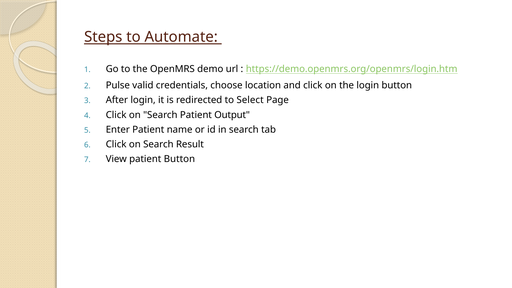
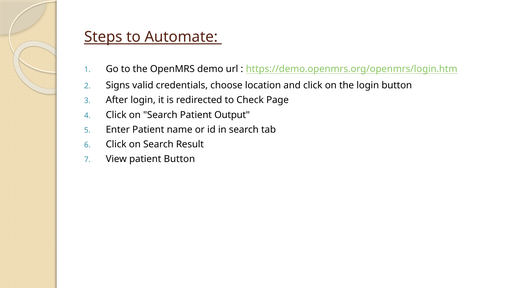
Pulse: Pulse -> Signs
Select: Select -> Check
